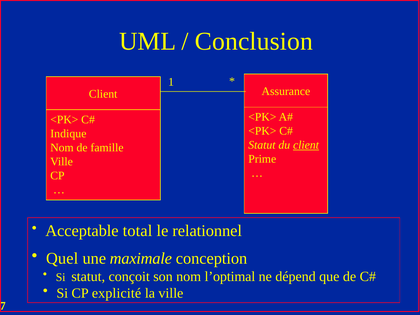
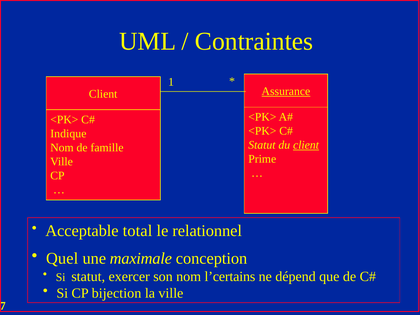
Conclusion: Conclusion -> Contraintes
Assurance underline: none -> present
conçoit: conçoit -> exercer
l’optimal: l’optimal -> l’certains
explicité: explicité -> bijection
